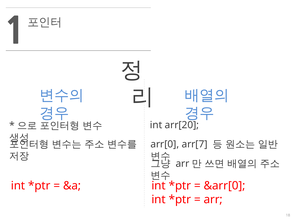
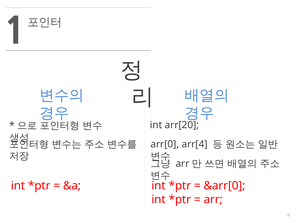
arr[7: arr[7 -> arr[4
